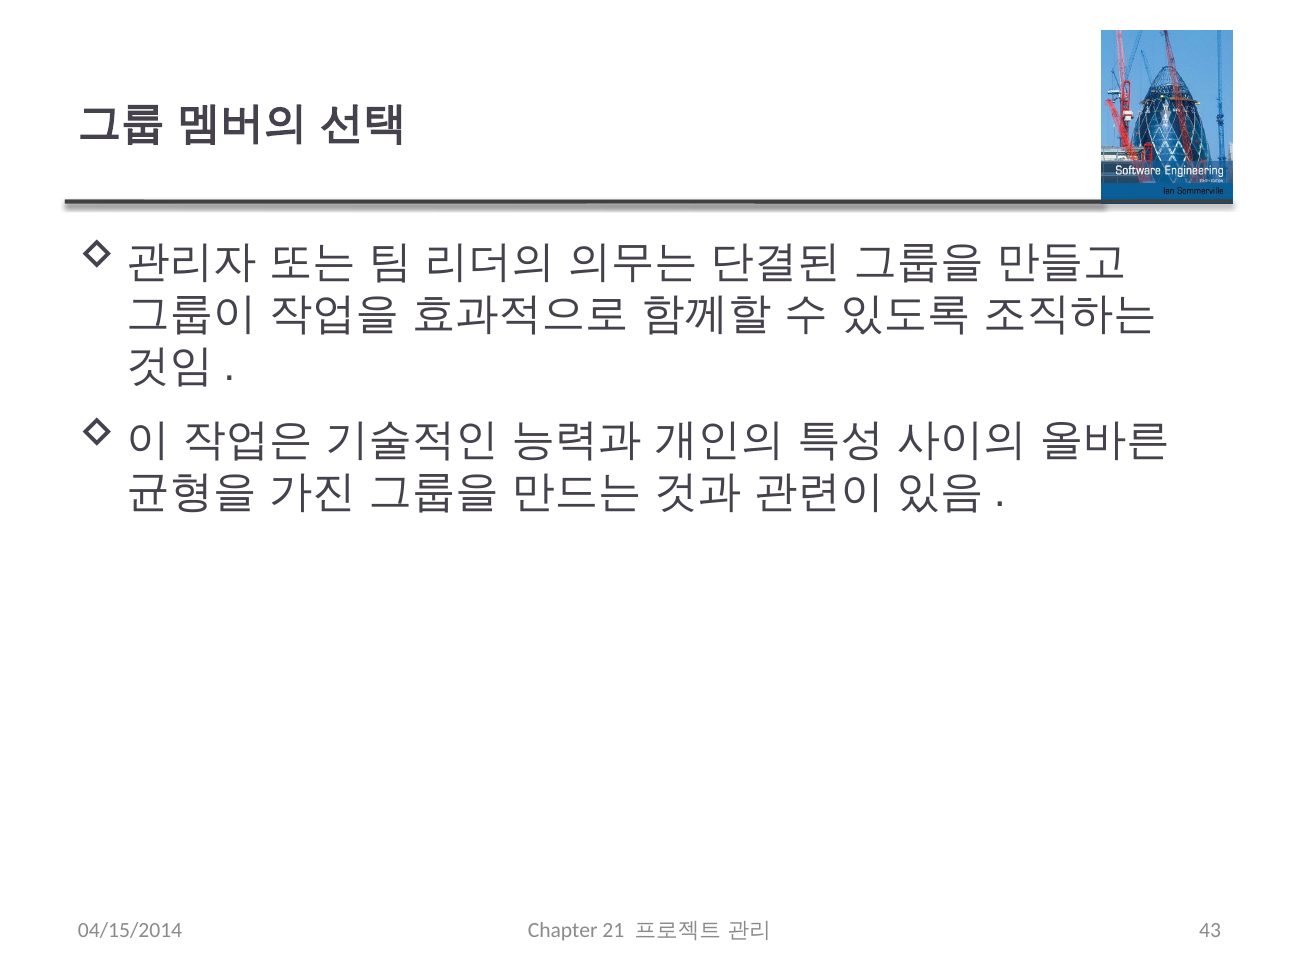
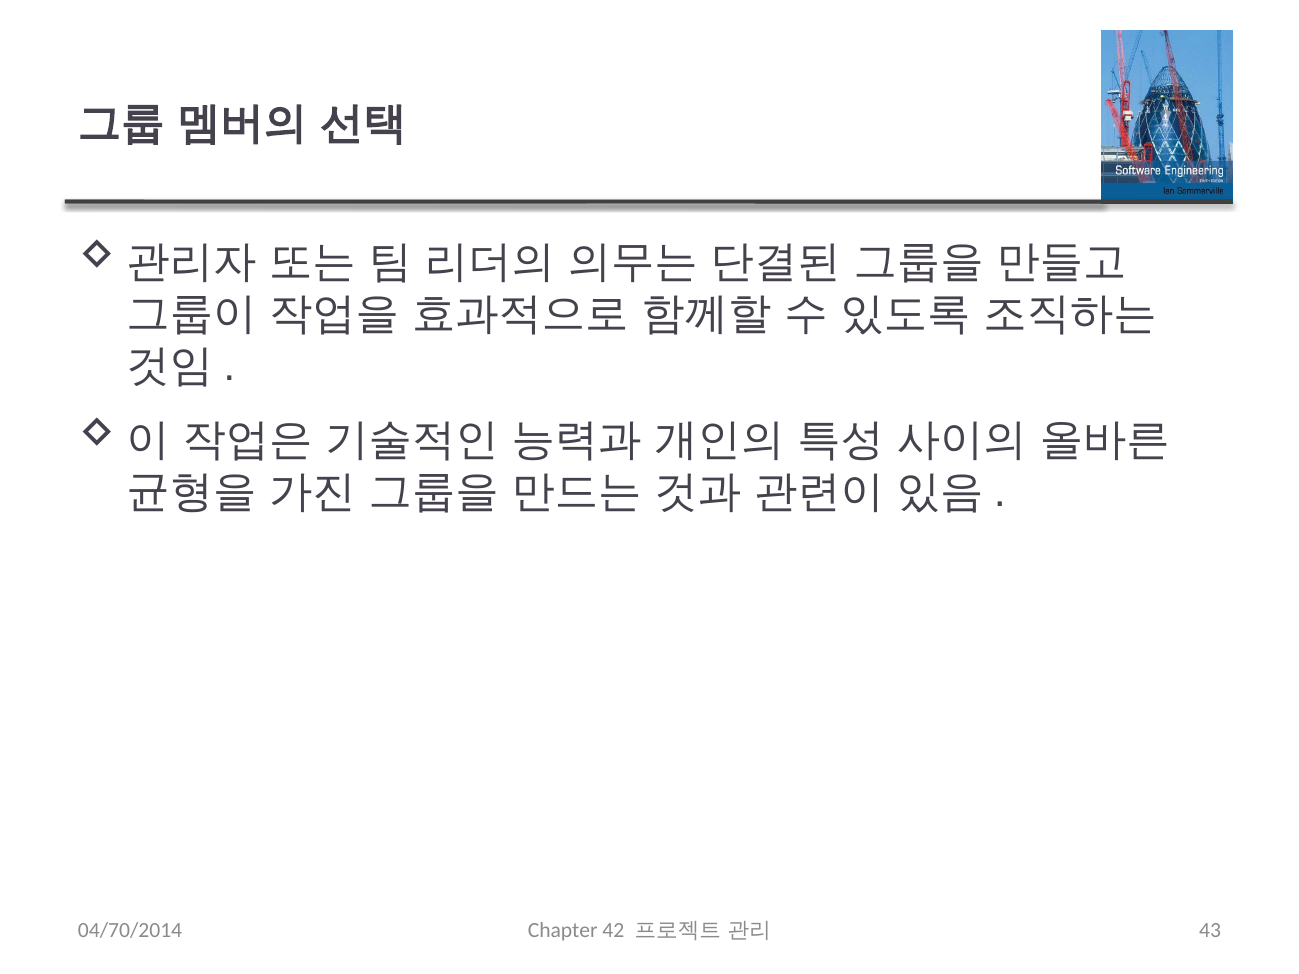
04/15/2014: 04/15/2014 -> 04/70/2014
21: 21 -> 42
